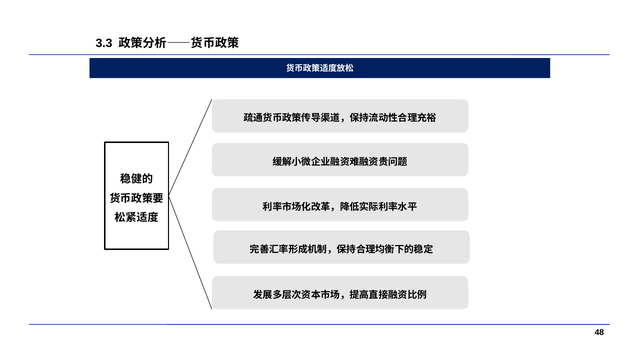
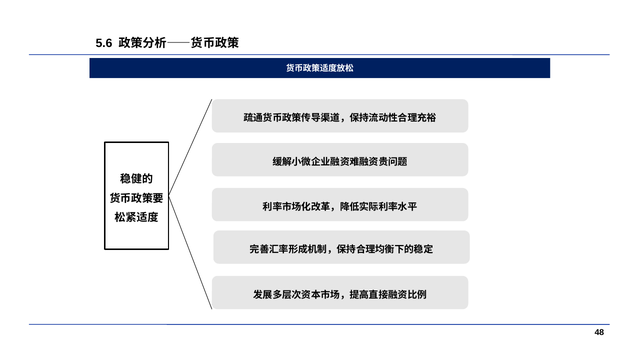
3.3: 3.3 -> 5.6
